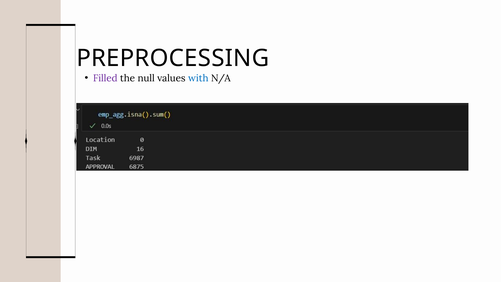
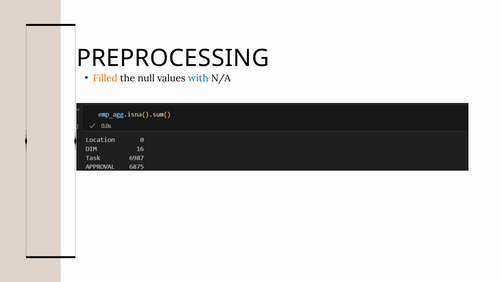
Filled colour: purple -> orange
